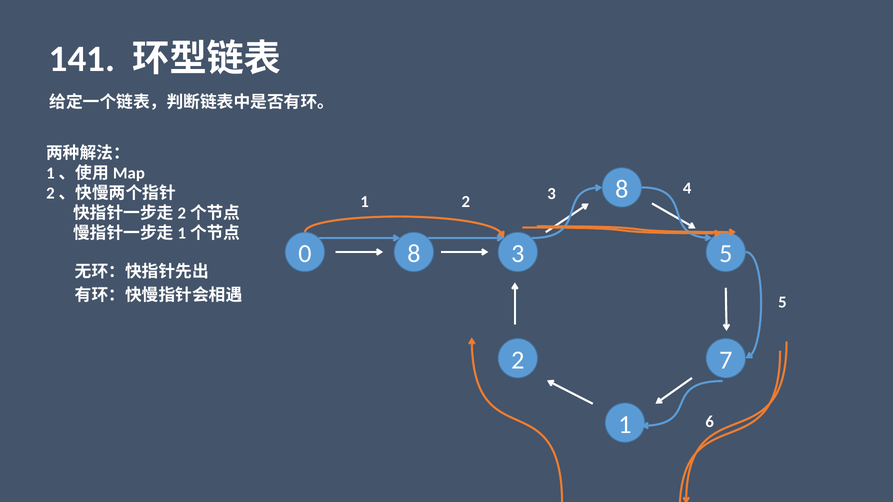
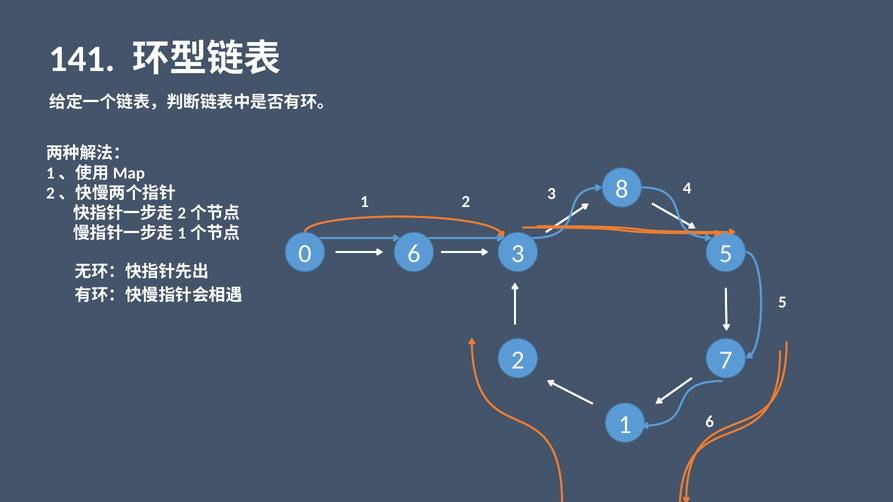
0 8: 8 -> 6
